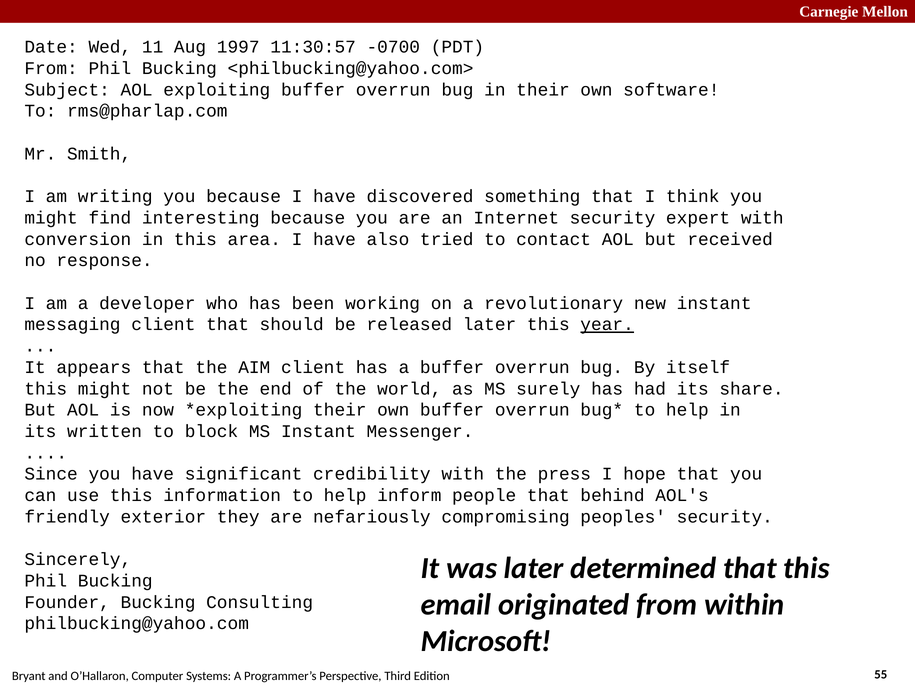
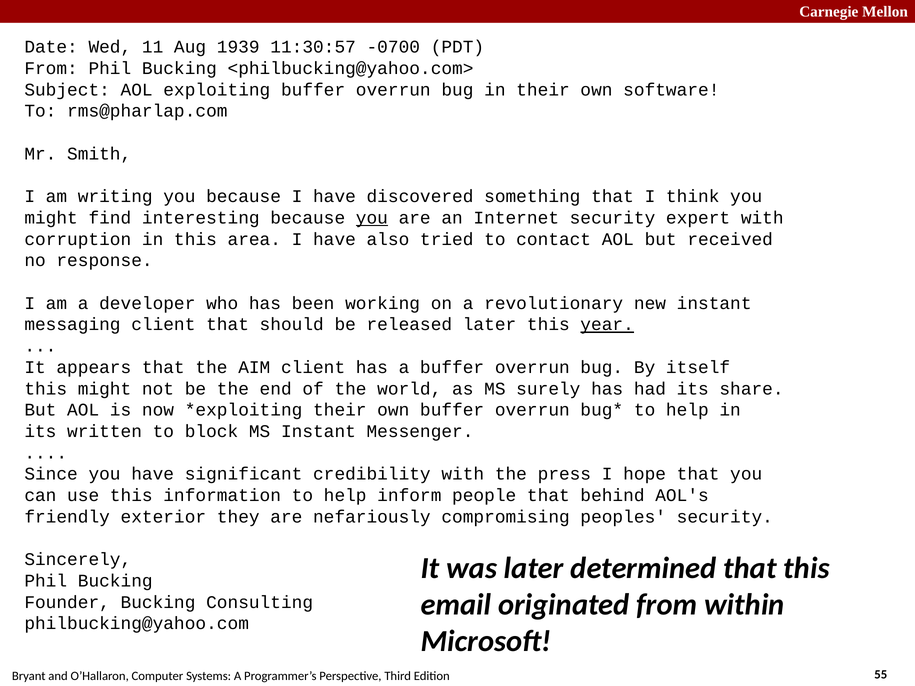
1997: 1997 -> 1939
you at (372, 218) underline: none -> present
conversion: conversion -> corruption
